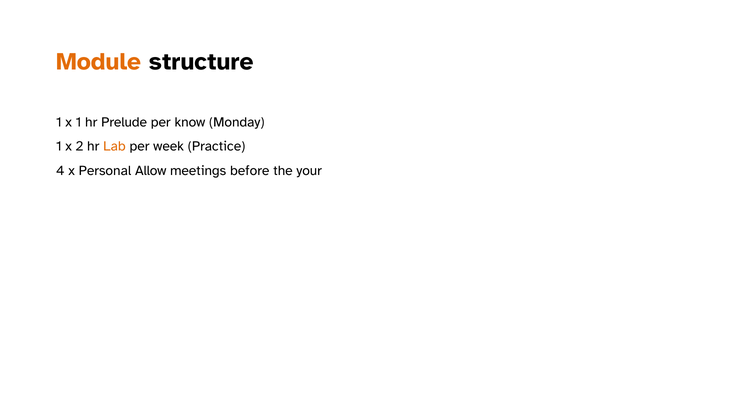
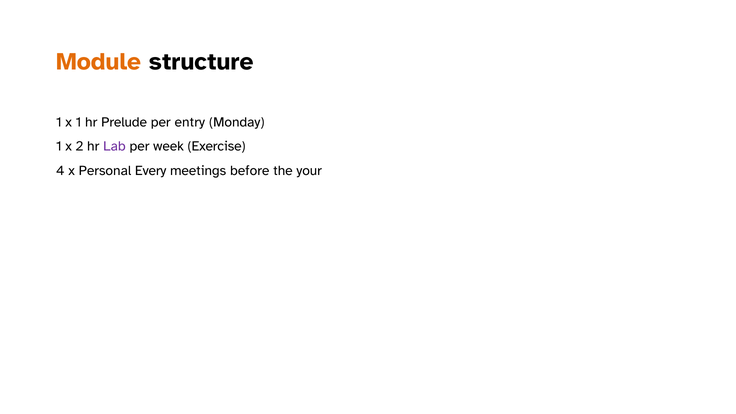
know: know -> entry
Lab colour: orange -> purple
Practice: Practice -> Exercise
Allow: Allow -> Every
